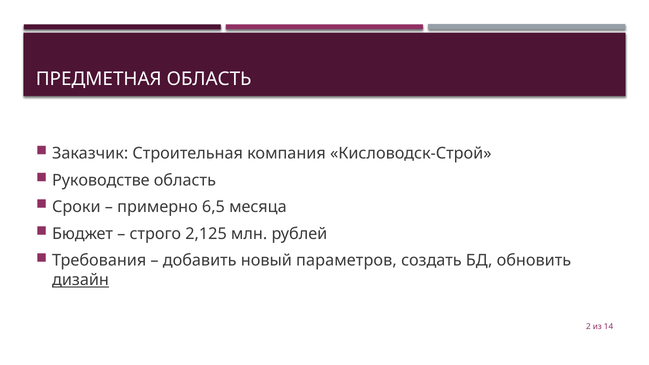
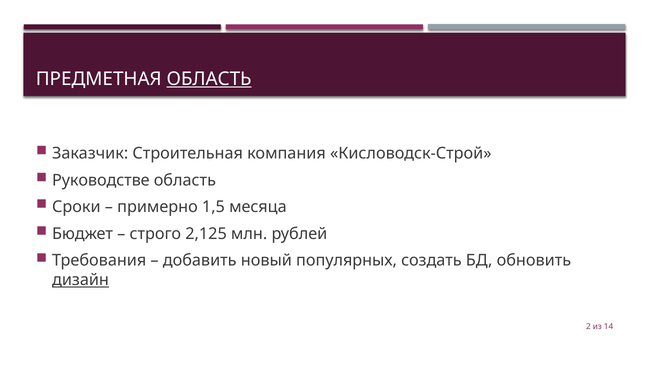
ОБЛАСТЬ at (209, 79) underline: none -> present
6,5: 6,5 -> 1,5
параметров: параметров -> популярных
